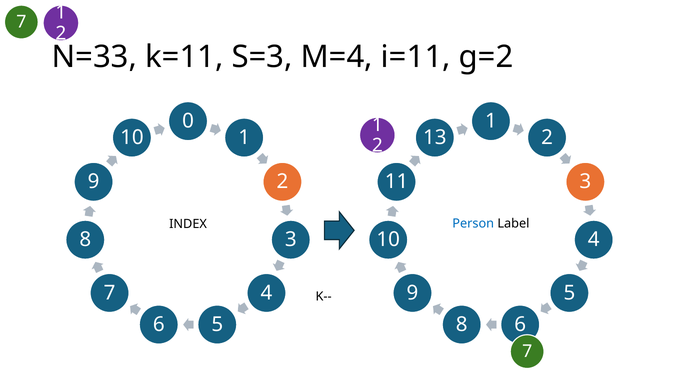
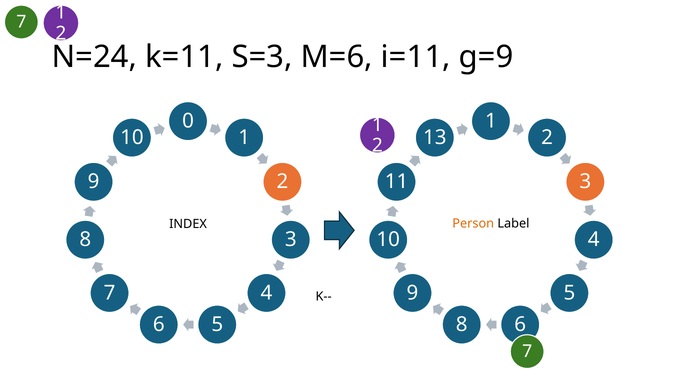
N=33: N=33 -> N=24
M=4: M=4 -> M=6
g=2: g=2 -> g=9
Person colour: blue -> orange
